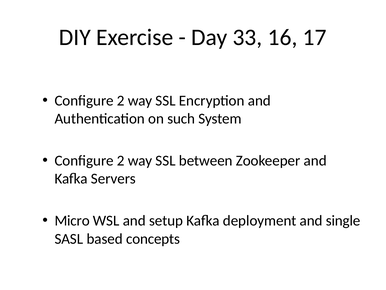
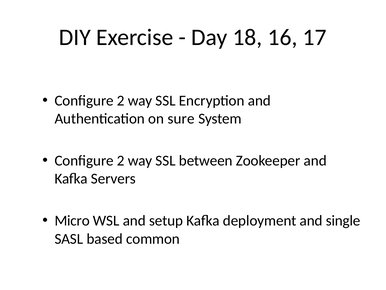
33: 33 -> 18
such: such -> sure
concepts: concepts -> common
